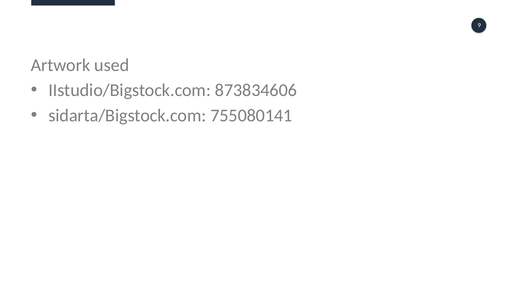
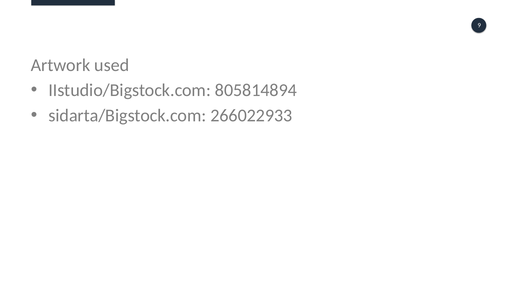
873834606: 873834606 -> 805814894
755080141: 755080141 -> 266022933
